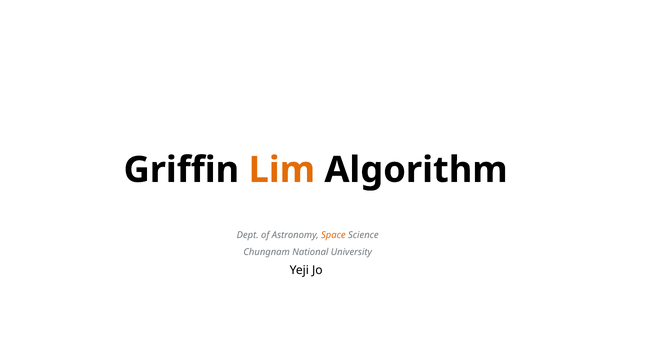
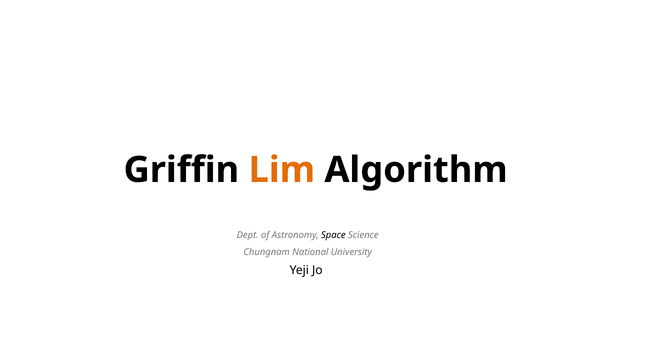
Space colour: orange -> black
